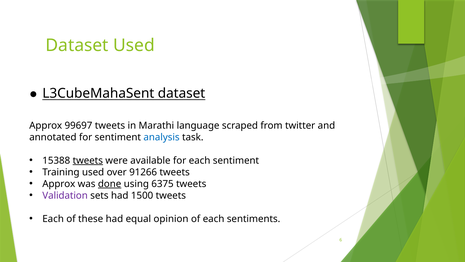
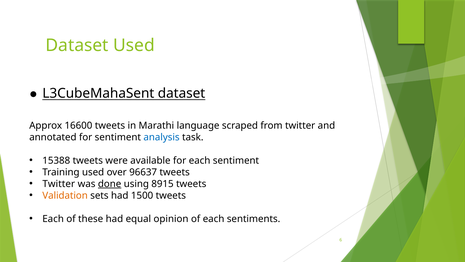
99697: 99697 -> 16600
tweets at (88, 160) underline: present -> none
91266: 91266 -> 96637
Approx at (59, 184): Approx -> Twitter
6375: 6375 -> 8915
Validation colour: purple -> orange
